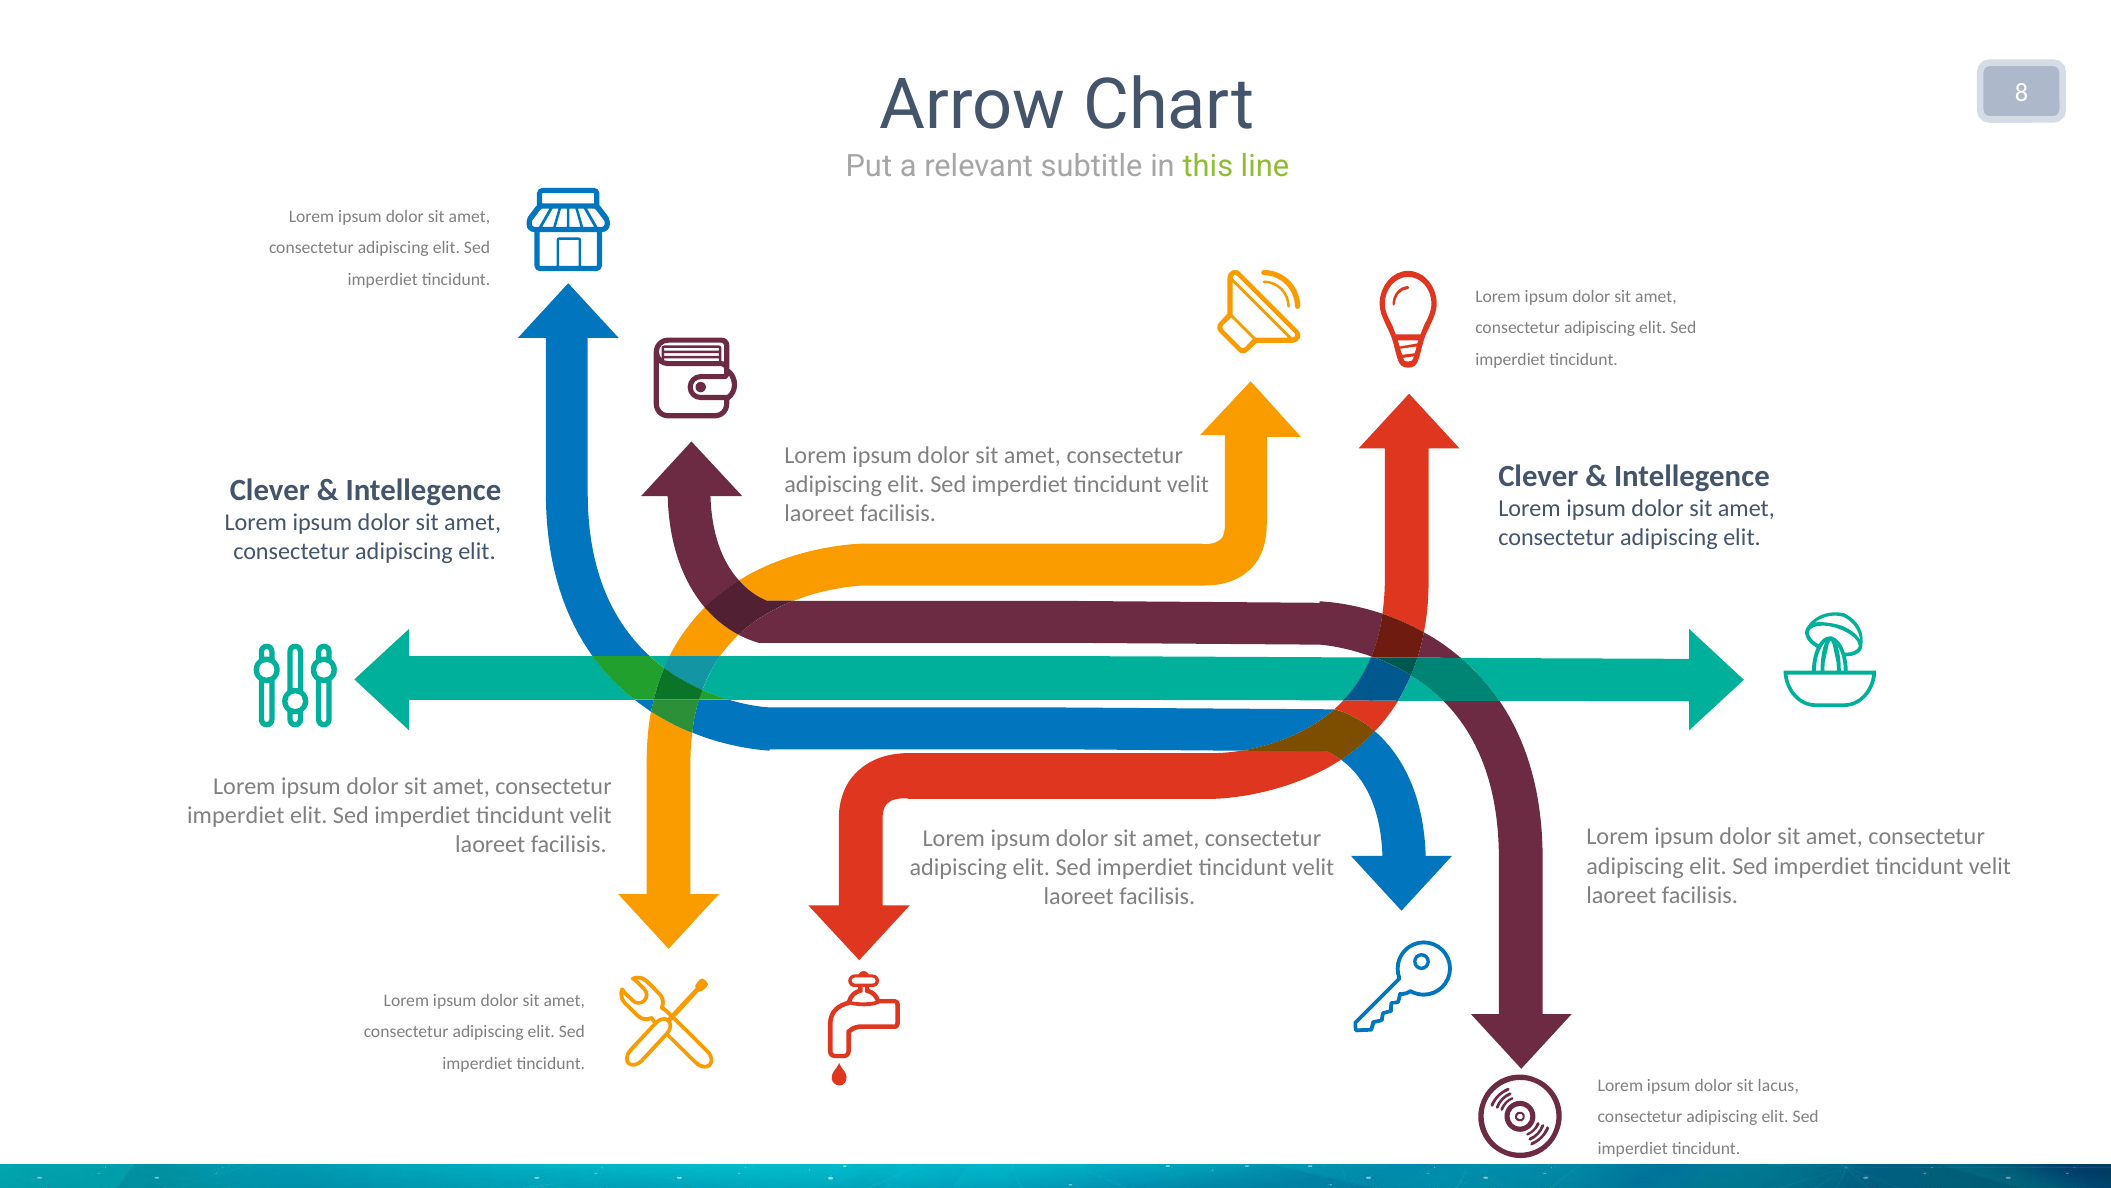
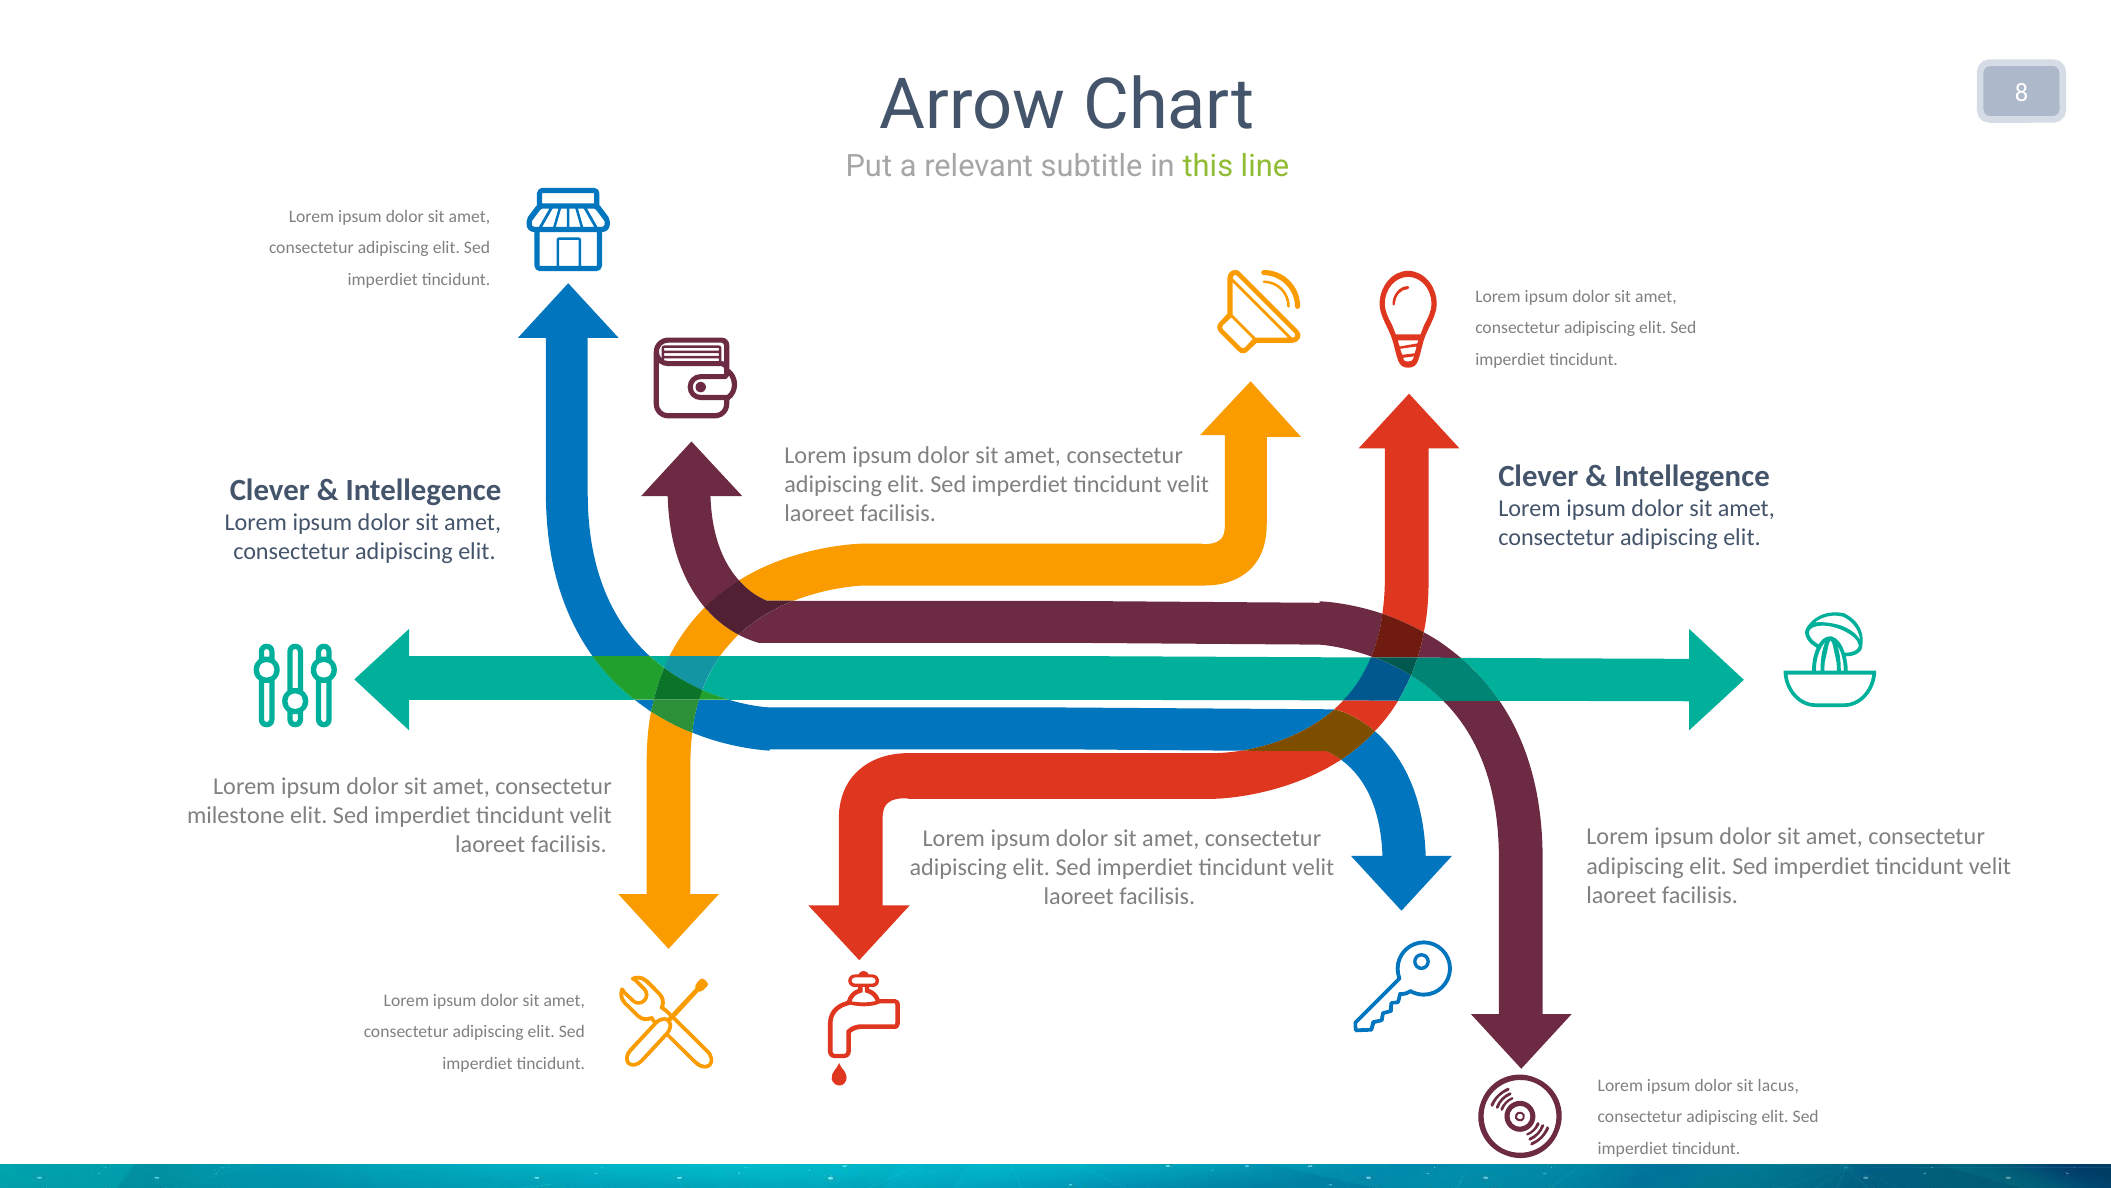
imperdiet at (236, 815): imperdiet -> milestone
